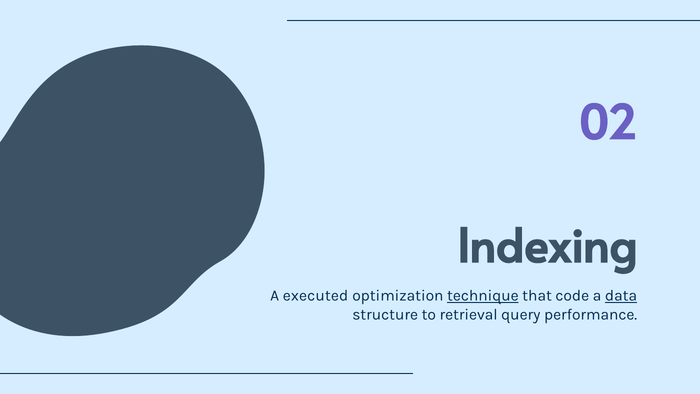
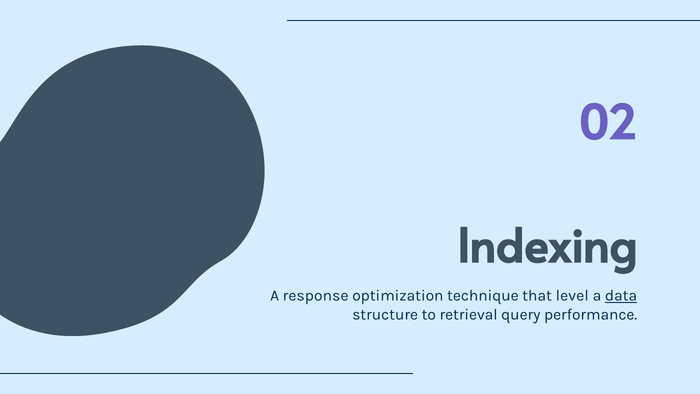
executed: executed -> response
technique underline: present -> none
code: code -> level
